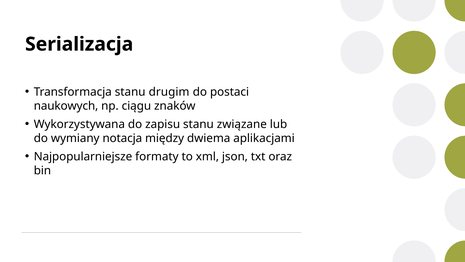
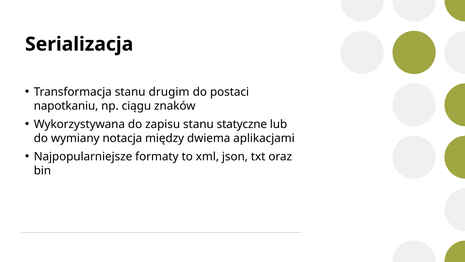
naukowych: naukowych -> napotkaniu
związane: związane -> statyczne
